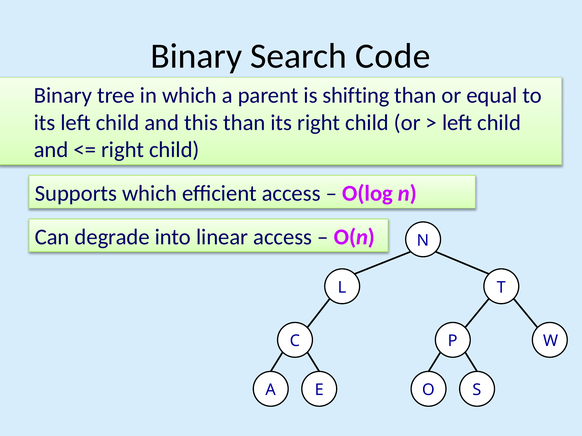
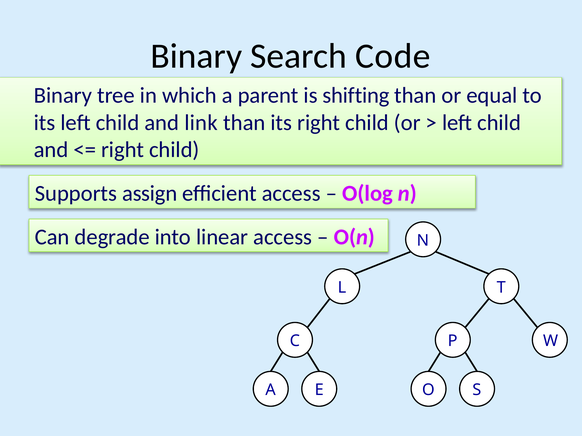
this: this -> link
Supports which: which -> assign
